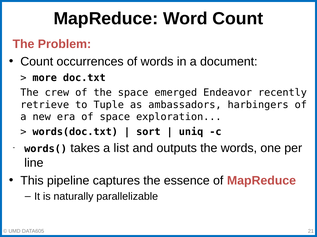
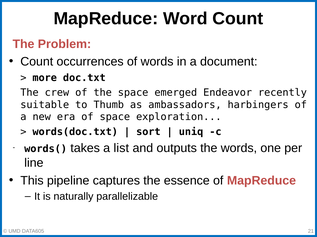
retrieve: retrieve -> suitable
Tuple: Tuple -> Thumb
